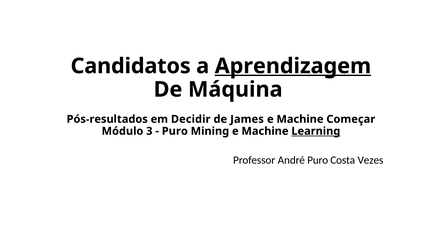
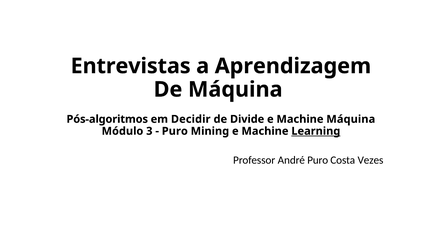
Candidatos: Candidatos -> Entrevistas
Aprendizagem underline: present -> none
Pós-resultados: Pós-resultados -> Pós-algoritmos
James: James -> Divide
Machine Começar: Começar -> Máquina
